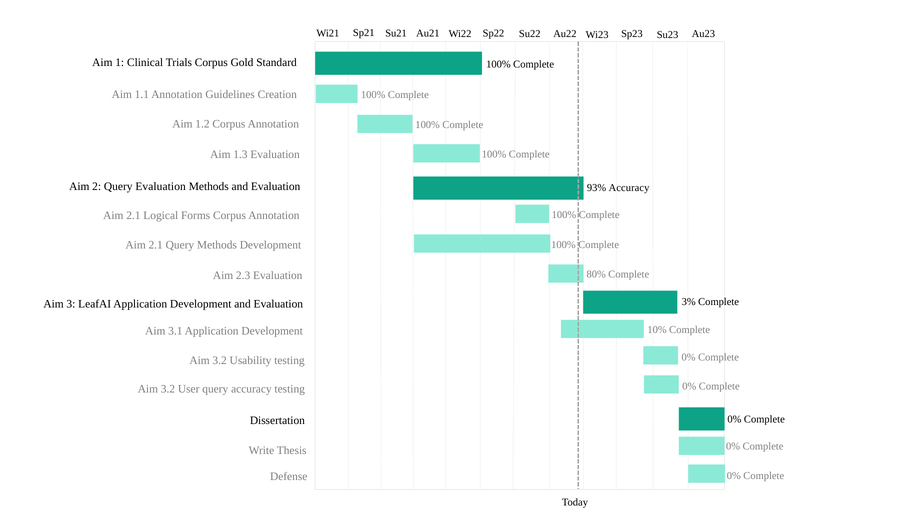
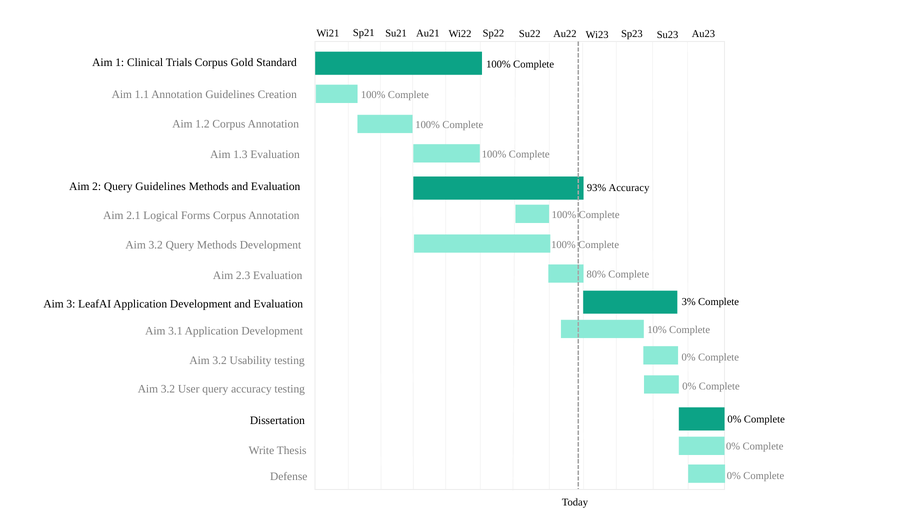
Query Evaluation: Evaluation -> Guidelines
2.1 at (156, 245): 2.1 -> 3.2
